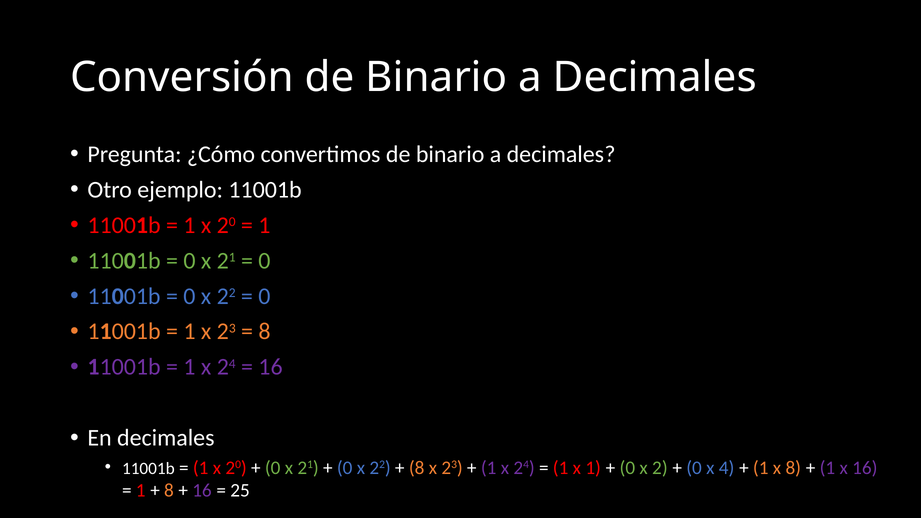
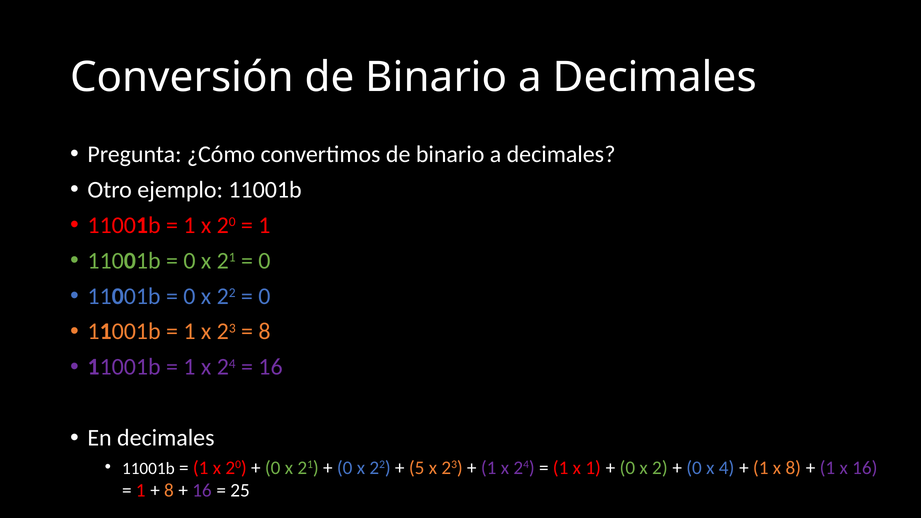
8 at (417, 468): 8 -> 5
